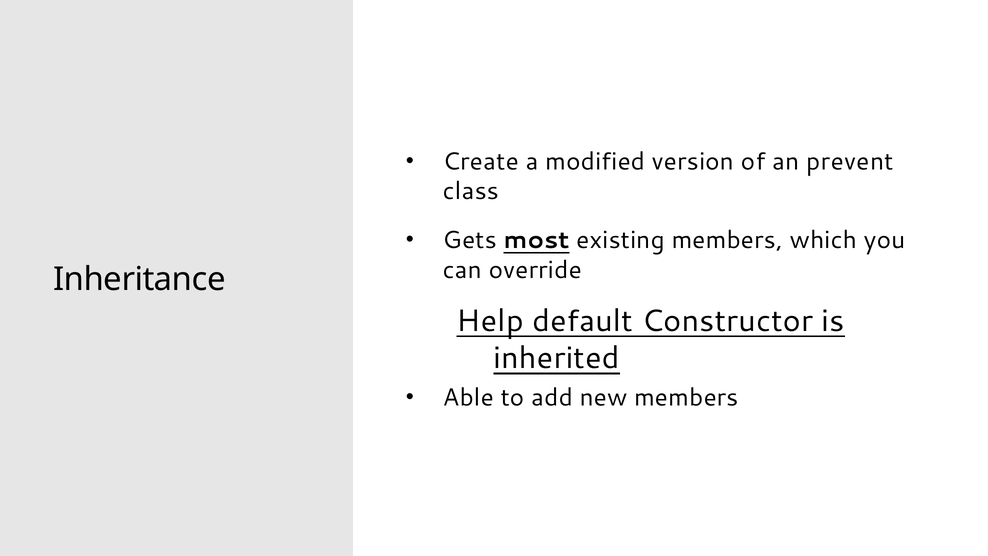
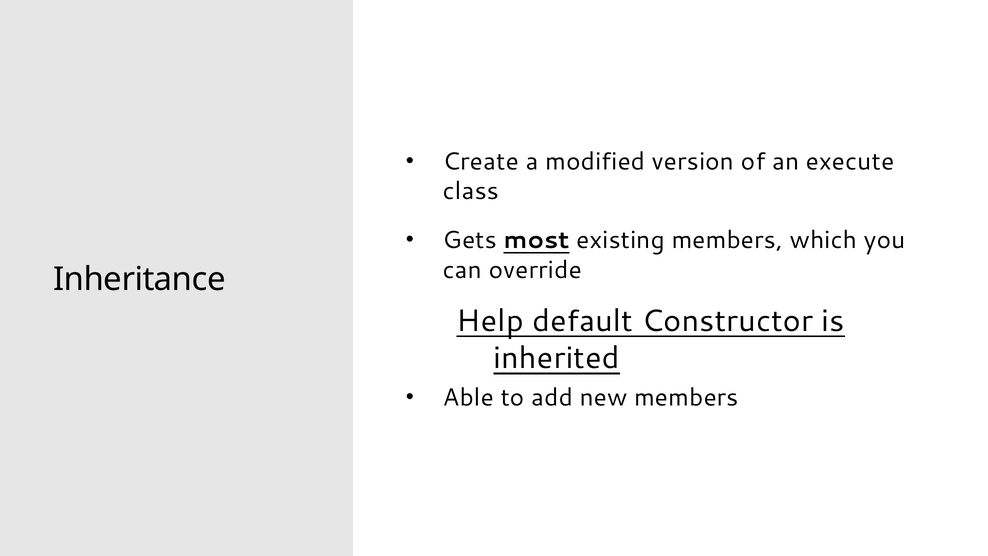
prevent: prevent -> execute
